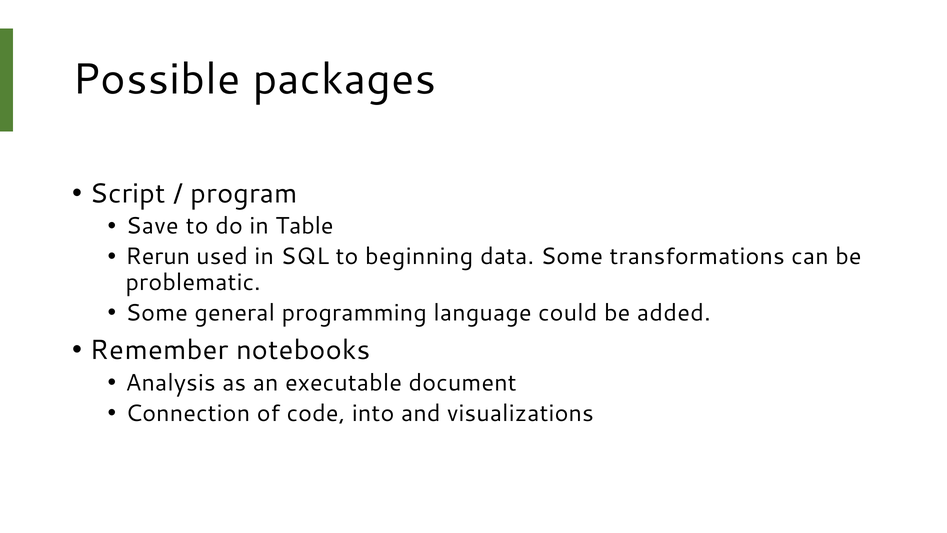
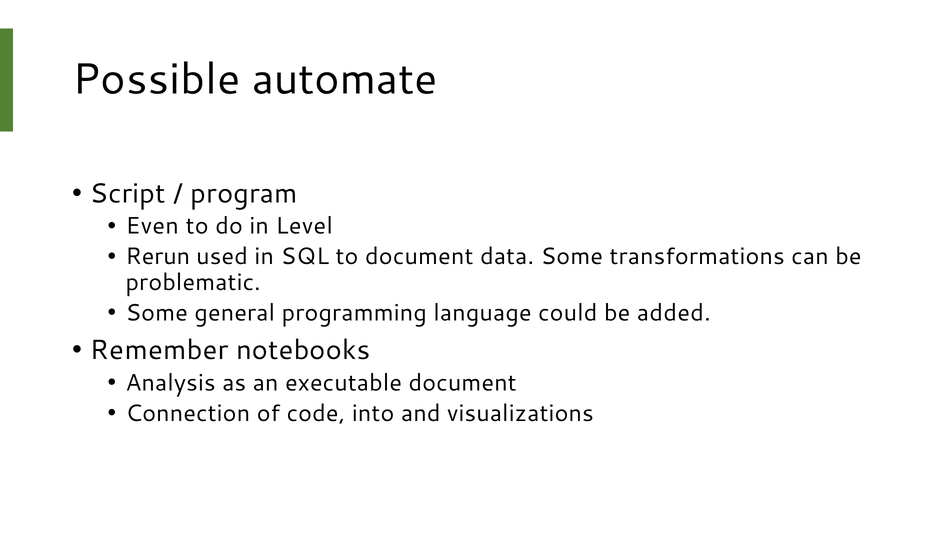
packages: packages -> automate
Save: Save -> Even
Table: Table -> Level
to beginning: beginning -> document
